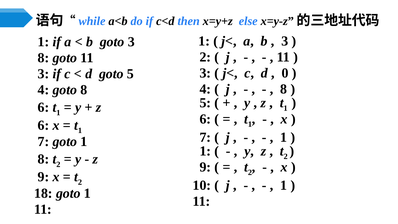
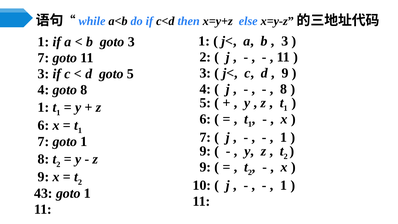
8 at (43, 58): 8 -> 7
0 at (285, 73): 0 -> 9
6 at (43, 107): 6 -> 1
1 at (205, 151): 1 -> 9
18: 18 -> 43
